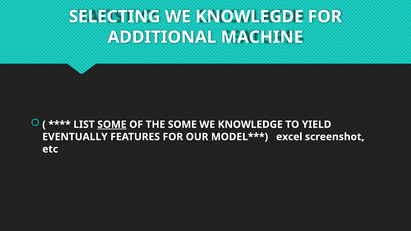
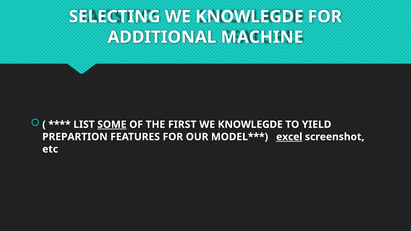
THE SOME: SOME -> FIRST
KNOWLEDGE at (250, 125): KNOWLEDGE -> KNOWLEGDE
EVENTUALLY: EVENTUALLY -> PREPARTION
excel underline: none -> present
